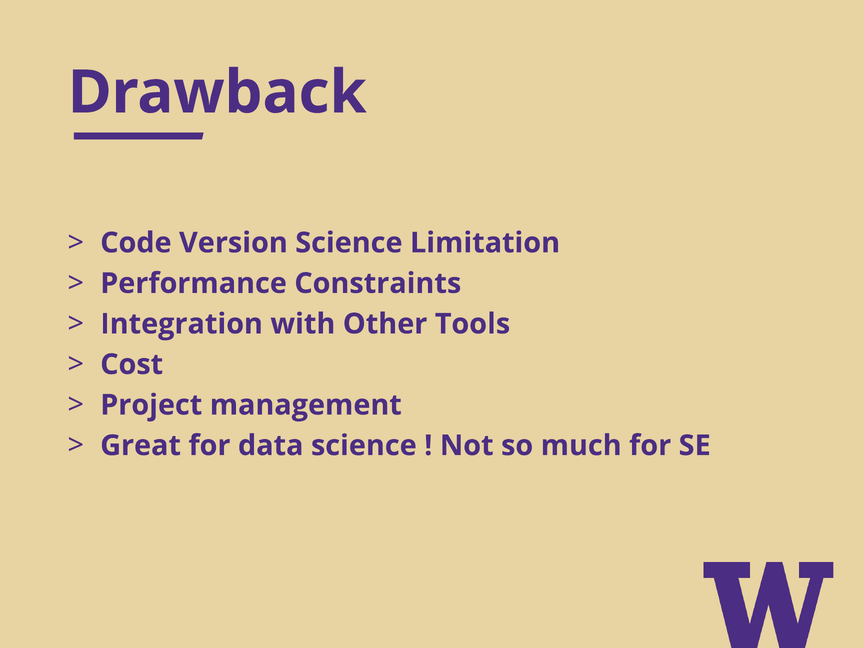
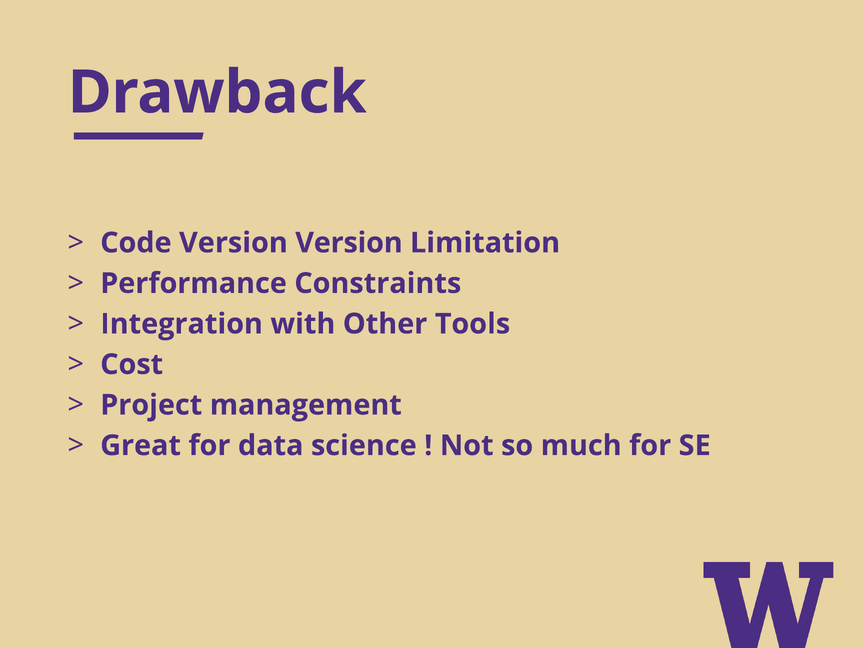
Version Science: Science -> Version
